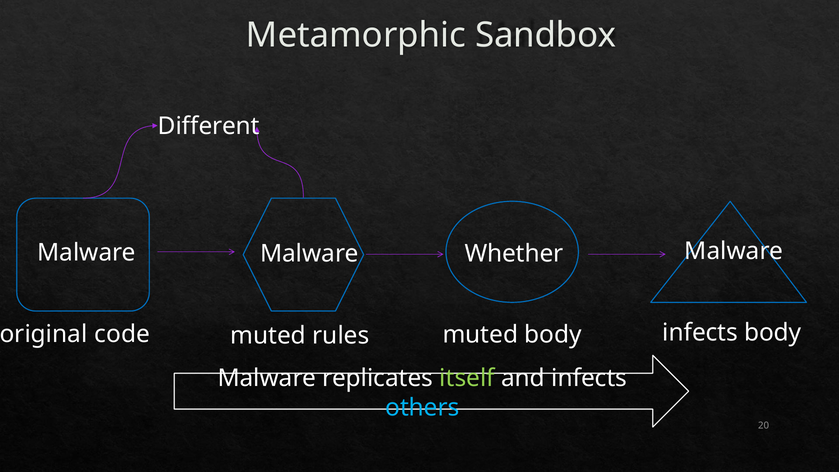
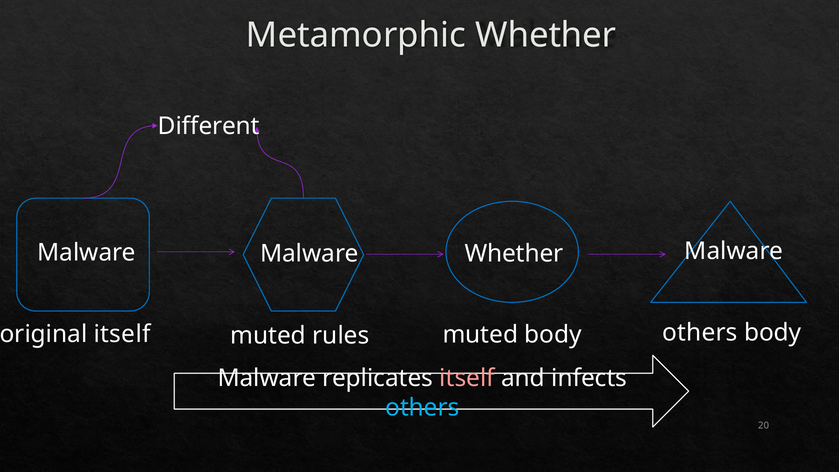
Metamorphic Sandbox: Sandbox -> Whether
original code: code -> itself
body infects: infects -> others
itself at (467, 378) colour: light green -> pink
